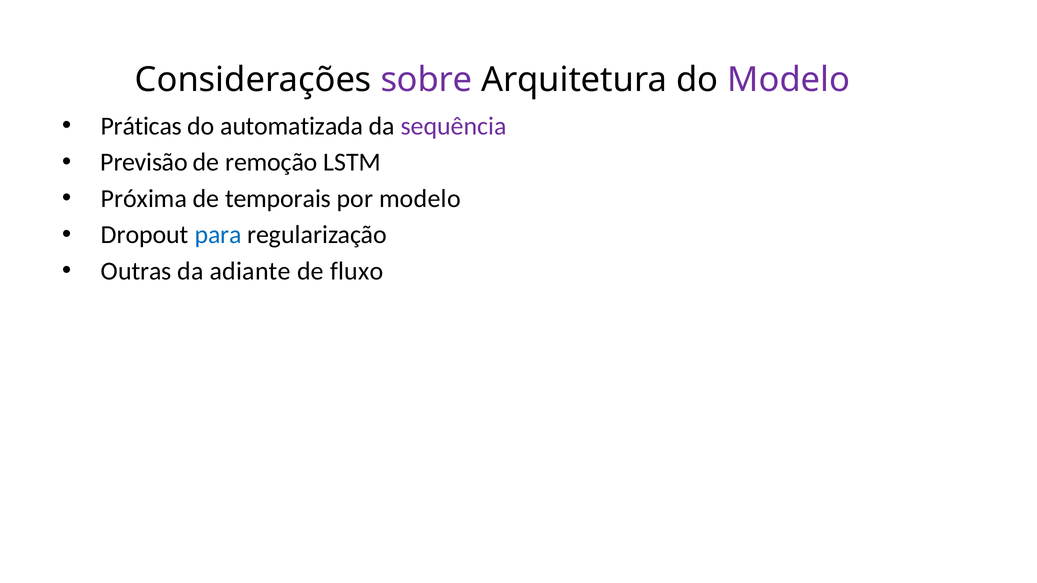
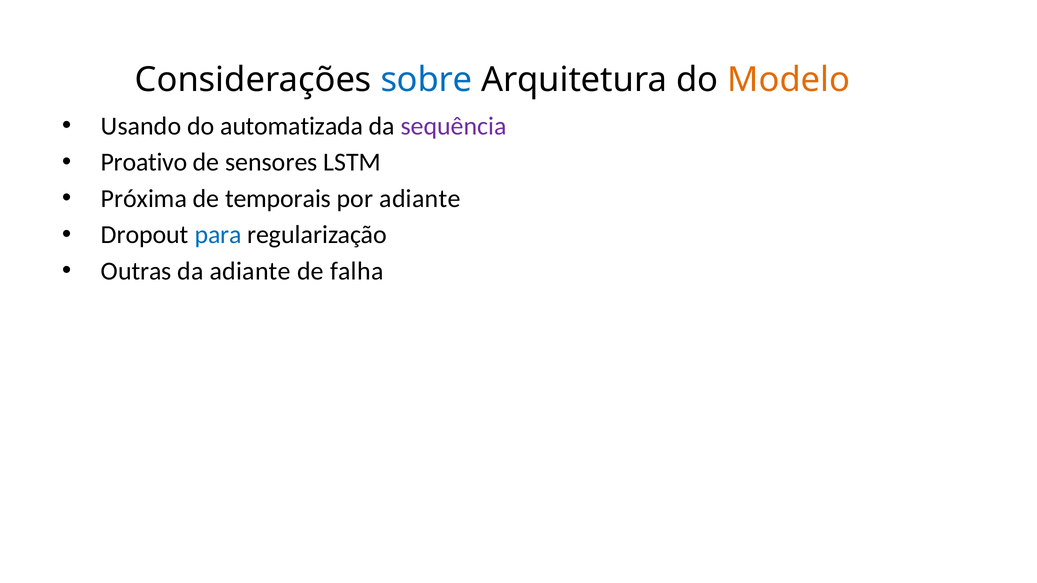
sobre colour: purple -> blue
Modelo at (789, 80) colour: purple -> orange
Práticas: Práticas -> Usando
Previsão: Previsão -> Proativo
remoção: remoção -> sensores
por modelo: modelo -> adiante
fluxo: fluxo -> falha
